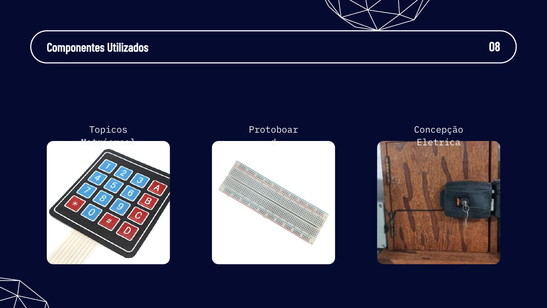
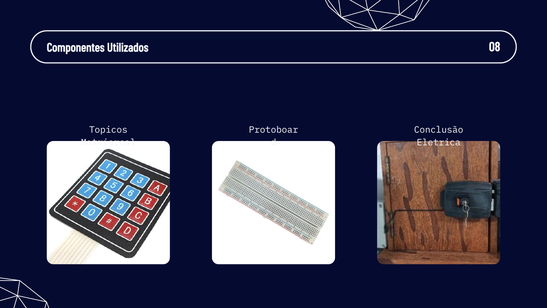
Concepção: Concepção -> Conclusão
